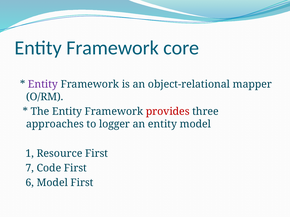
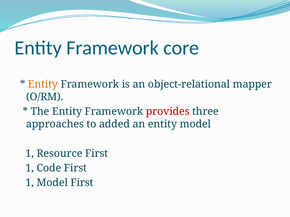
Entity at (43, 85) colour: purple -> orange
logger: logger -> added
7 at (30, 168): 7 -> 1
6 at (30, 183): 6 -> 1
